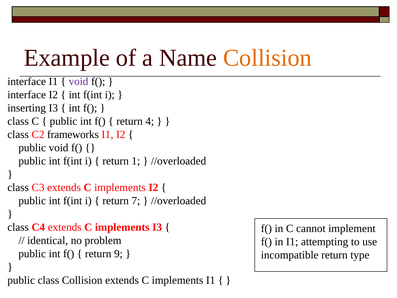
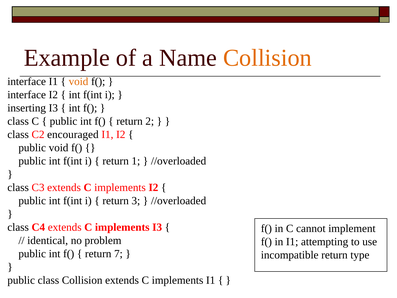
void at (79, 82) colour: purple -> orange
4: 4 -> 2
frameworks: frameworks -> encouraged
7: 7 -> 3
9: 9 -> 7
